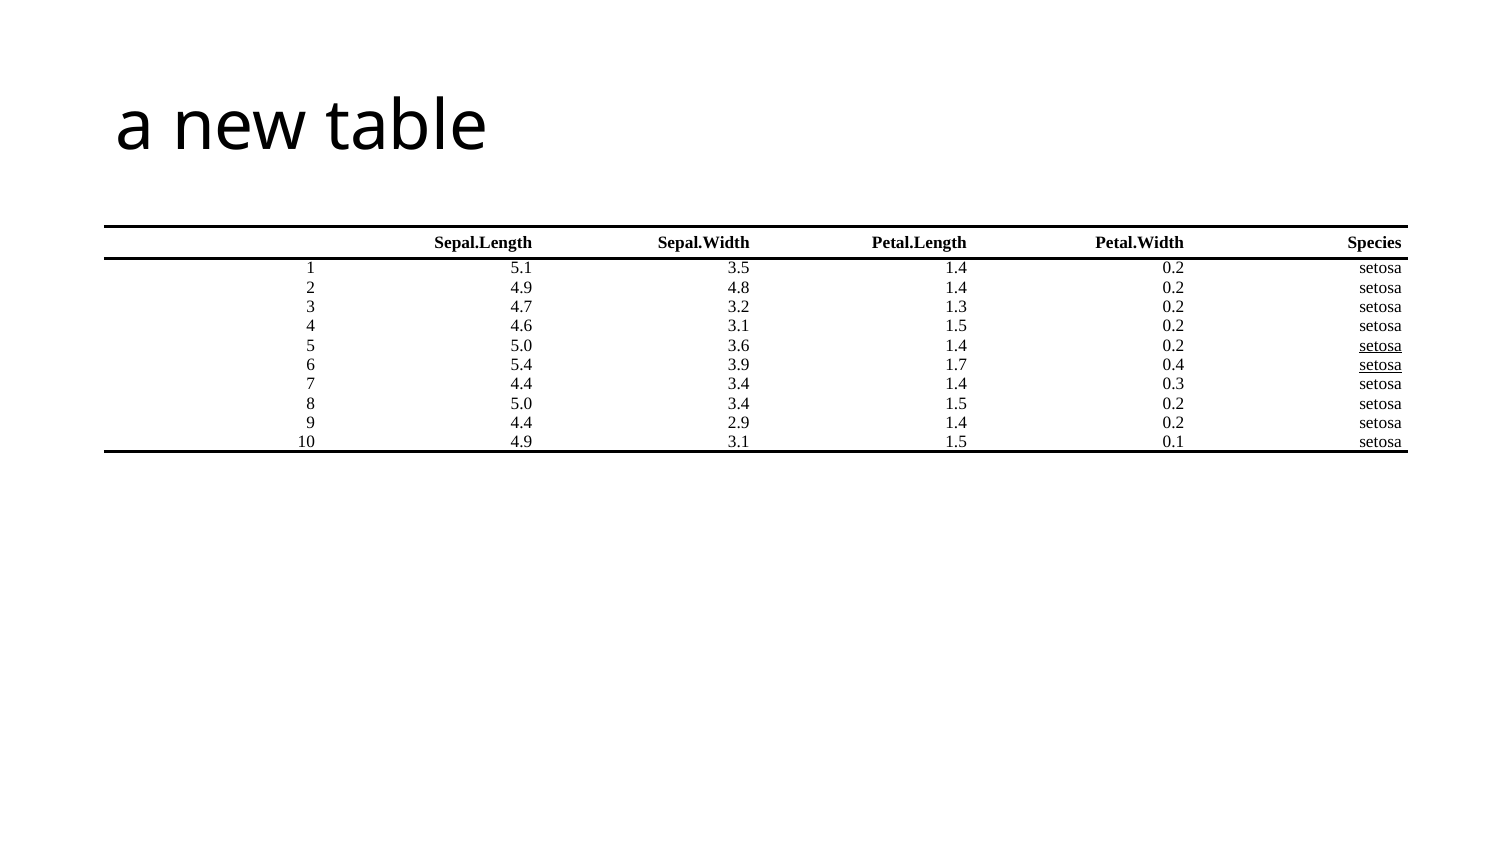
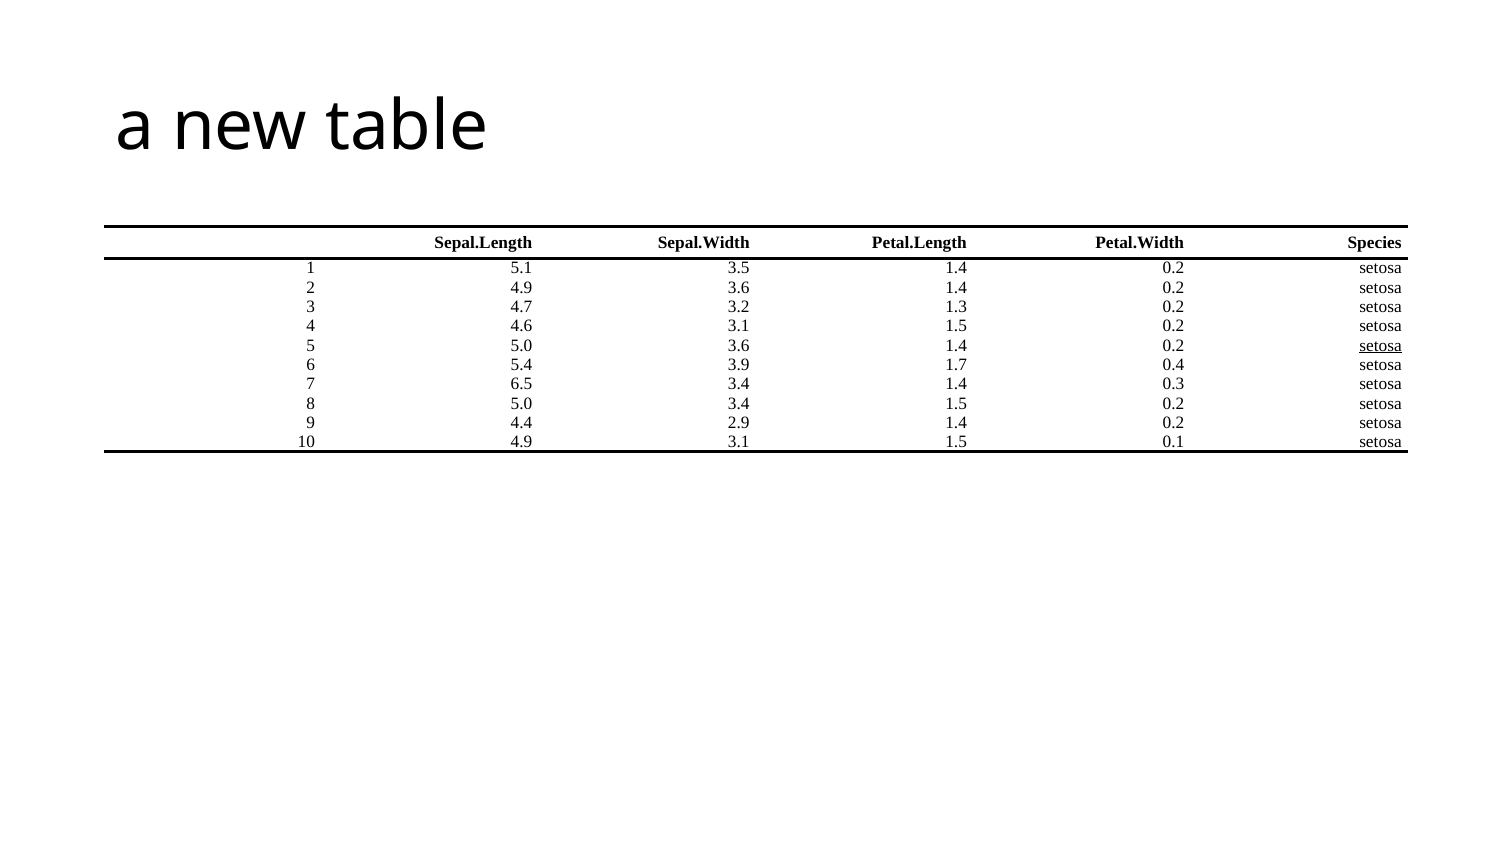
4.9 4.8: 4.8 -> 3.6
setosa at (1381, 365) underline: present -> none
7 4.4: 4.4 -> 6.5
